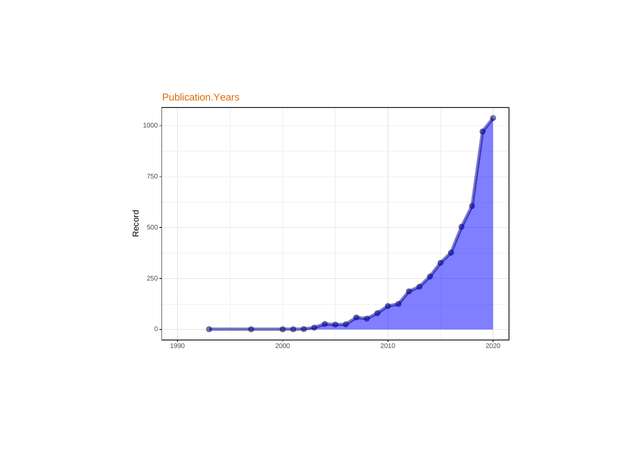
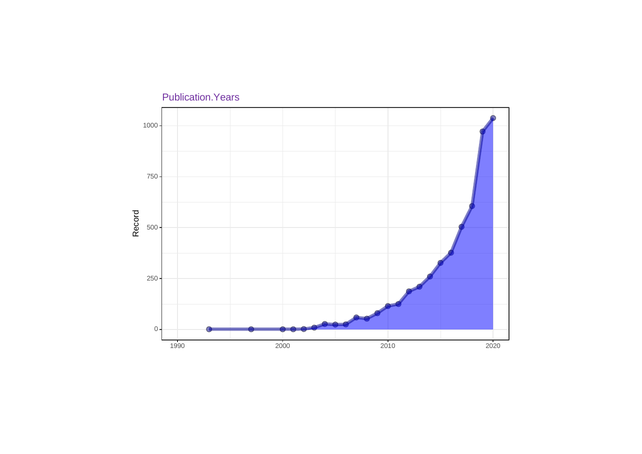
Publication.Years colour: orange -> purple
